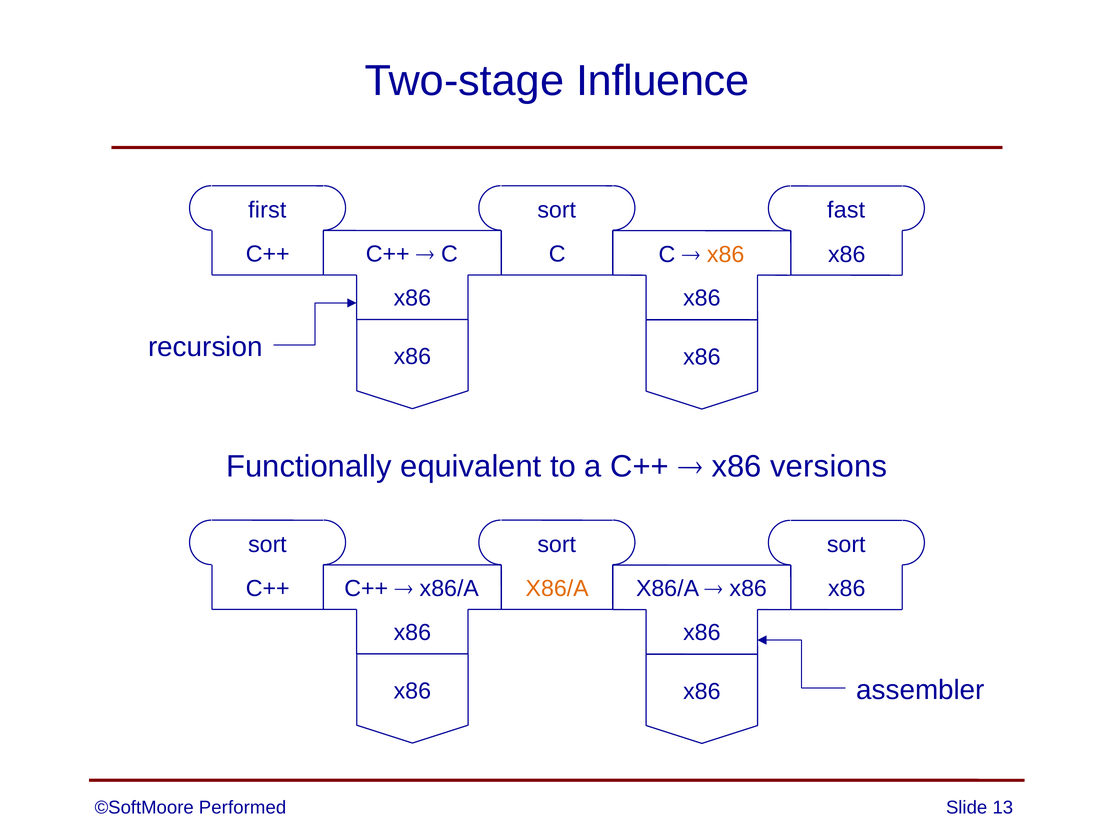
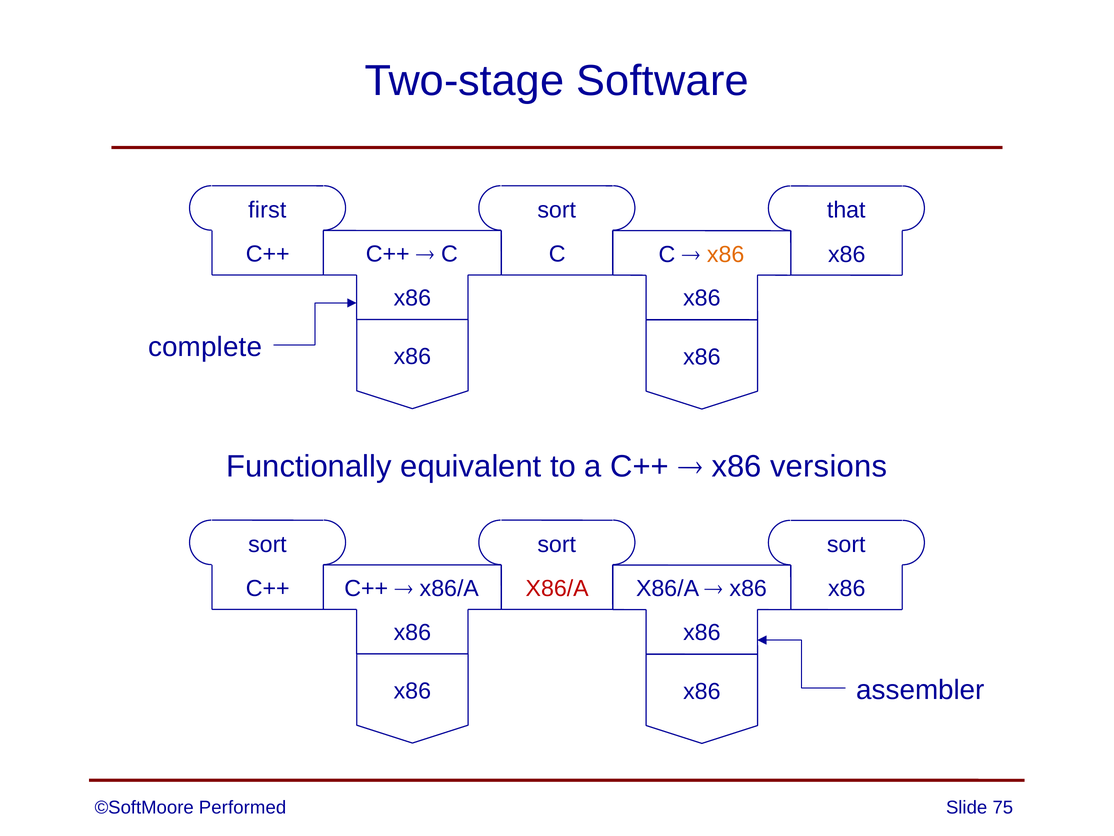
Influence: Influence -> Software
fast: fast -> that
recursion: recursion -> complete
X86/A at (557, 588) colour: orange -> red
13: 13 -> 75
